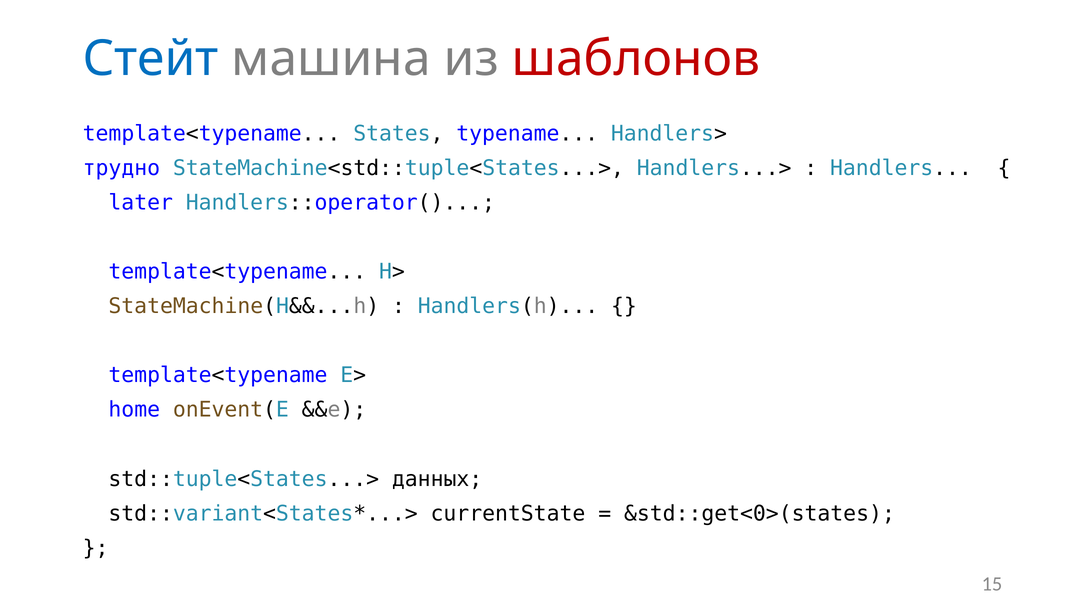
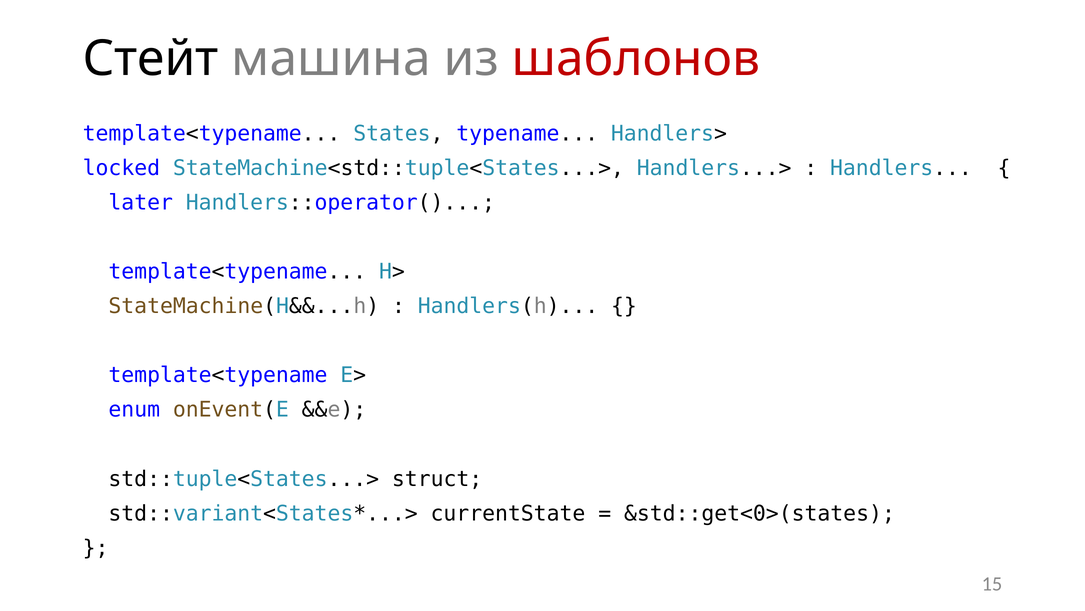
Стейт colour: blue -> black
трудно: трудно -> locked
home: home -> enum
данных: данных -> struct
